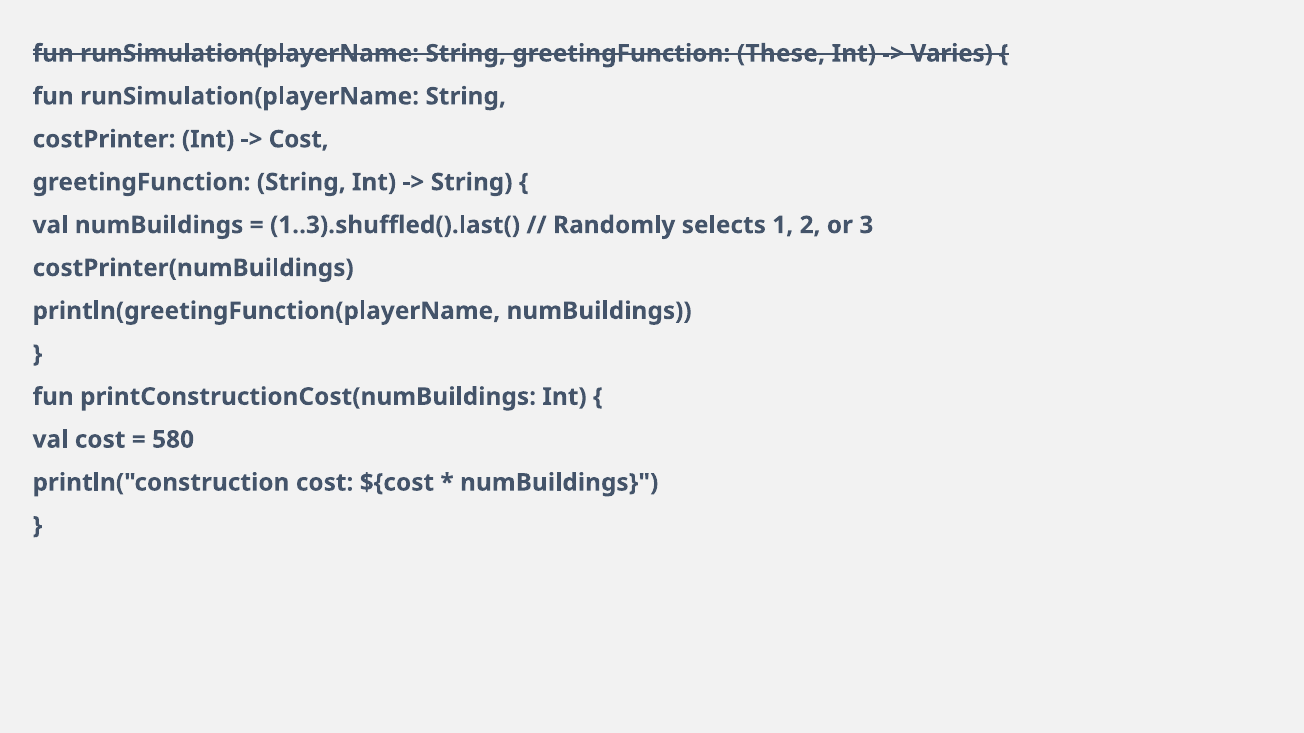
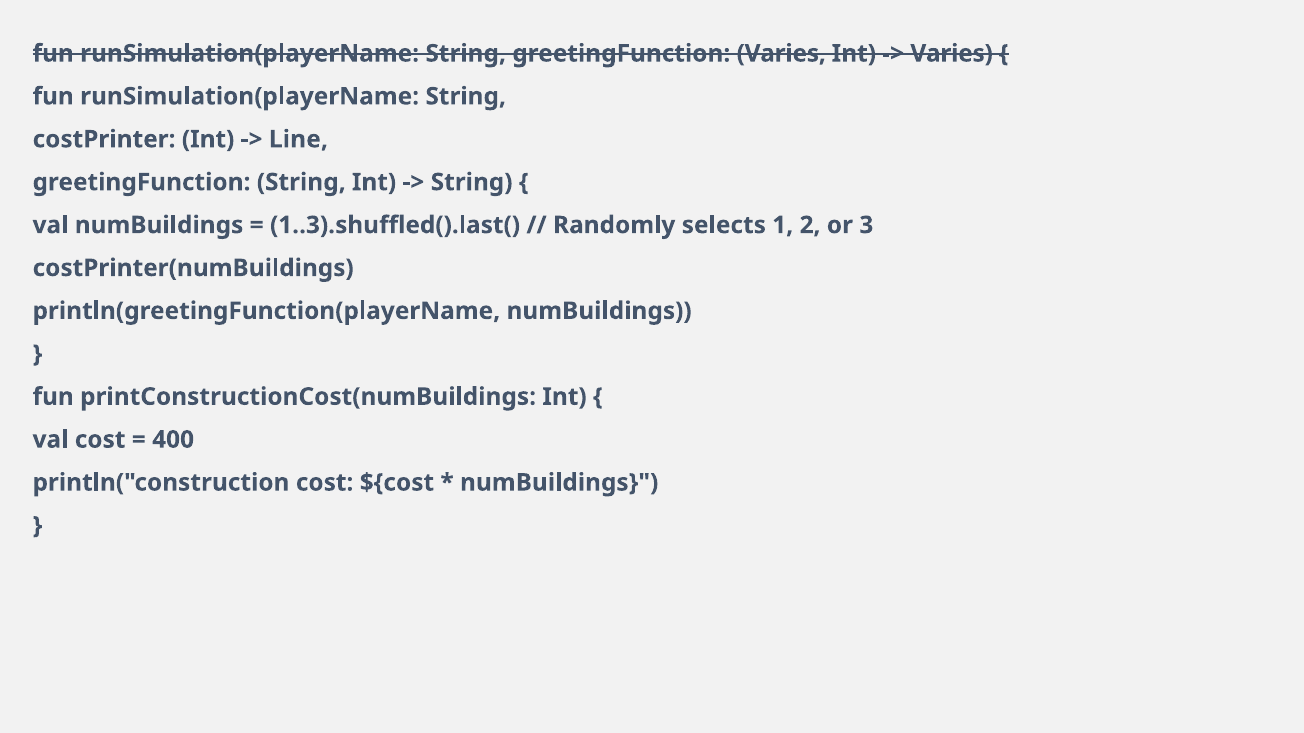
greetingFunction These: These -> Varies
Cost at (299, 139): Cost -> Line
580: 580 -> 400
